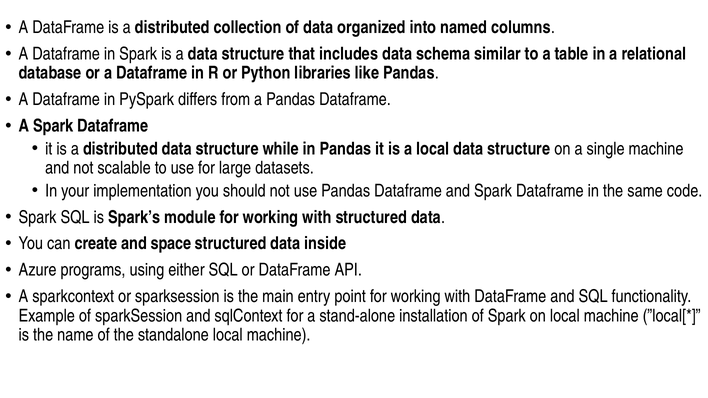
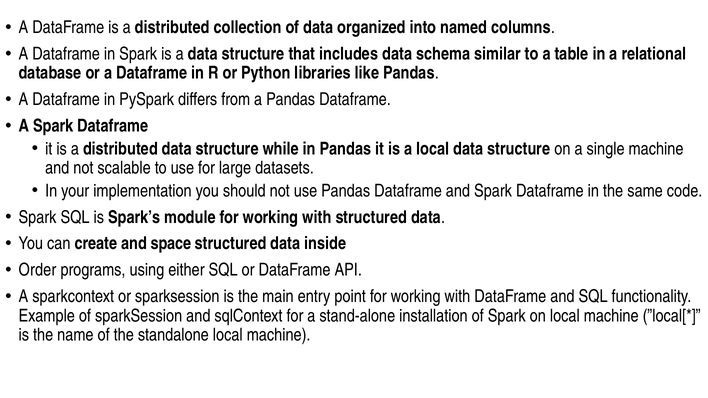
Azure: Azure -> Order
